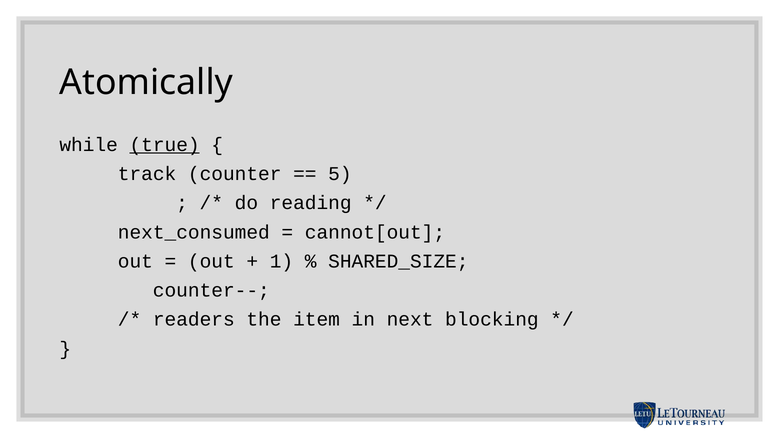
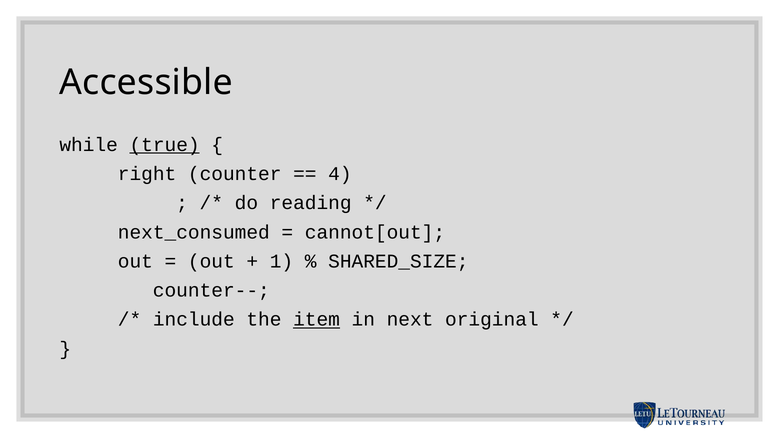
Atomically: Atomically -> Accessible
track: track -> right
5: 5 -> 4
readers: readers -> include
item underline: none -> present
blocking: blocking -> original
